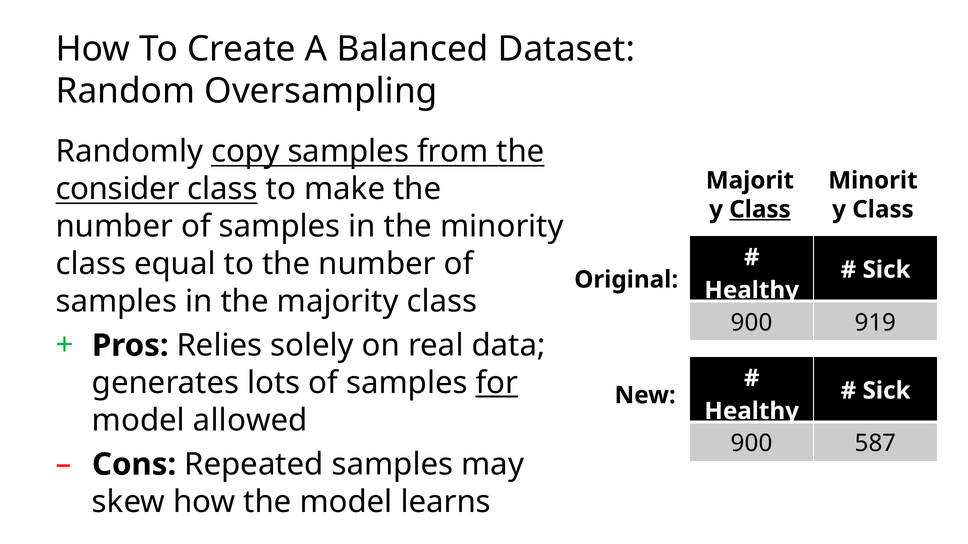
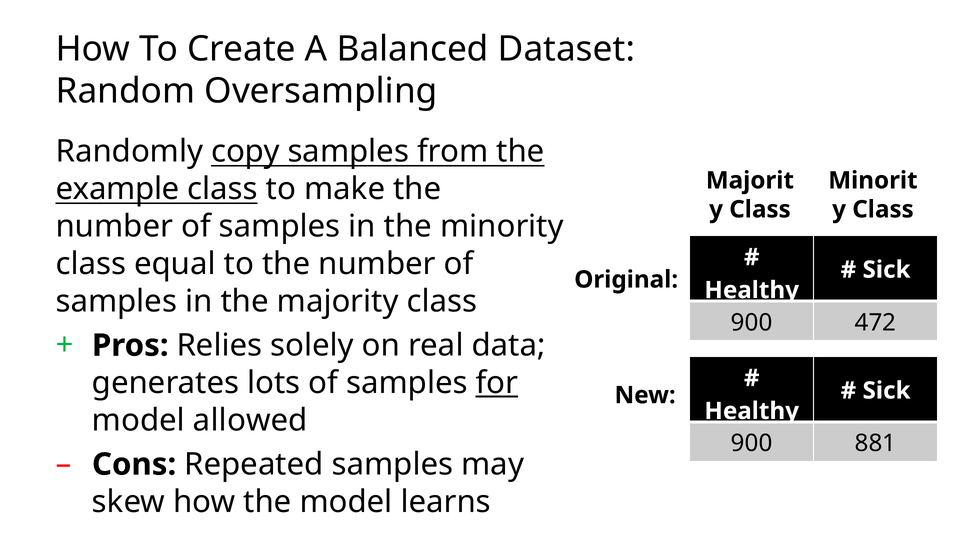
consider: consider -> example
Class at (760, 210) underline: present -> none
919: 919 -> 472
587: 587 -> 881
